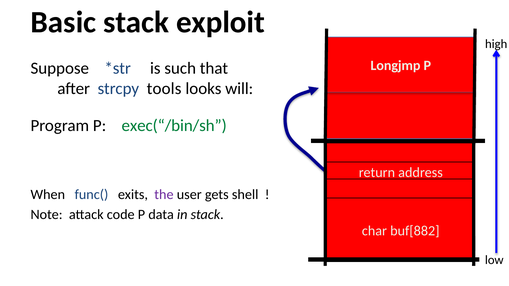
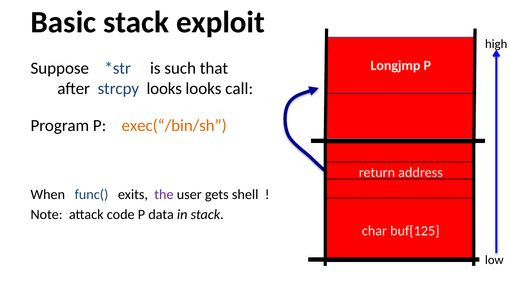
strcpy tools: tools -> looks
will: will -> call
exec(“/bin/sh colour: green -> orange
buf[882: buf[882 -> buf[125
